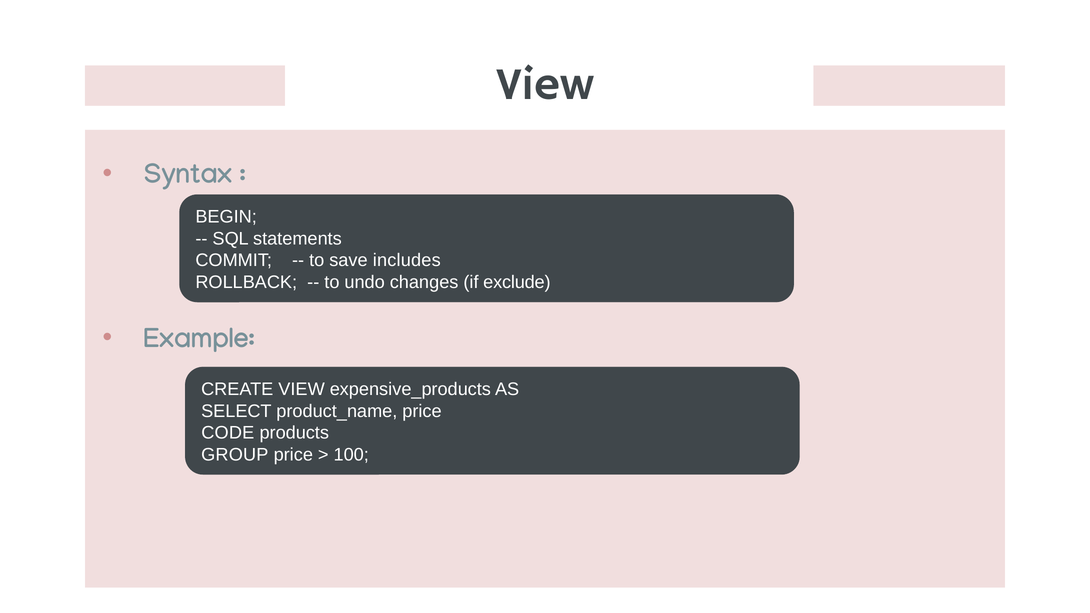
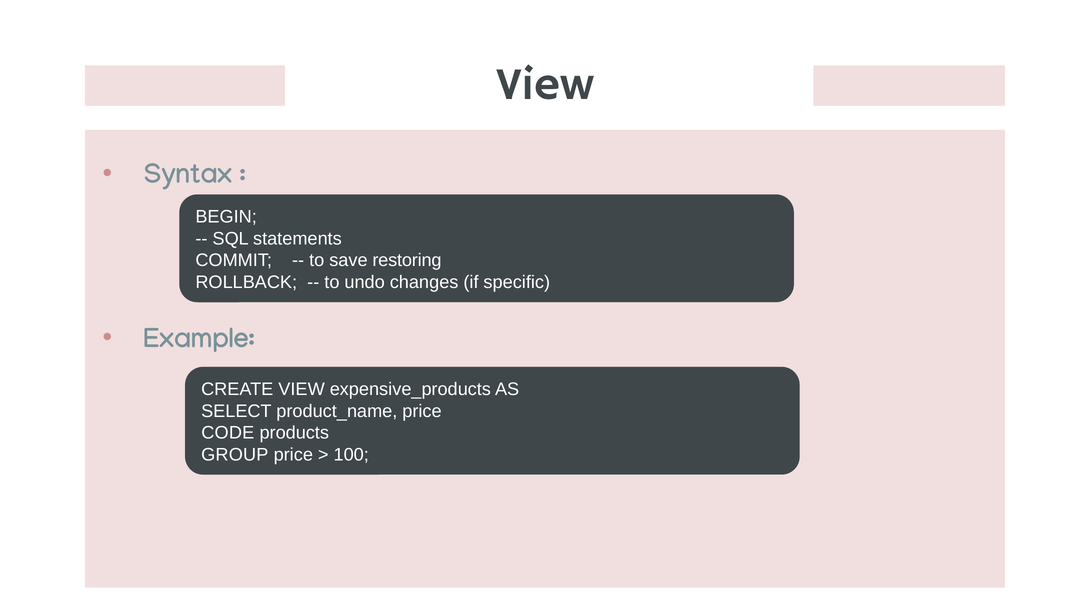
includes: includes -> restoring
exclude: exclude -> specific
